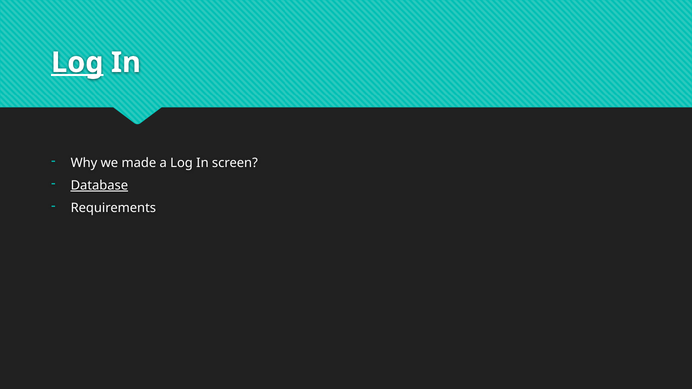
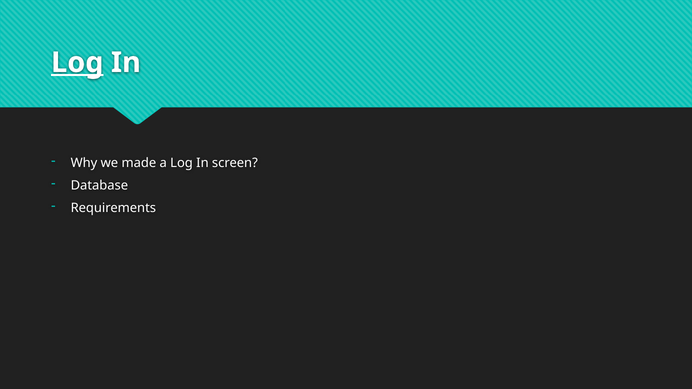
Database underline: present -> none
